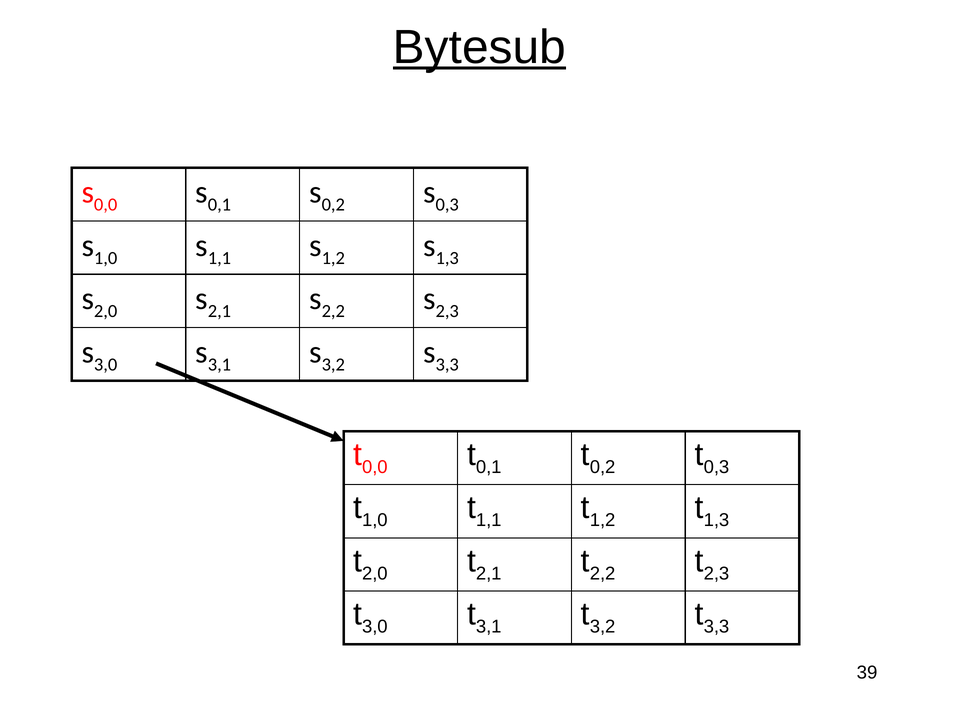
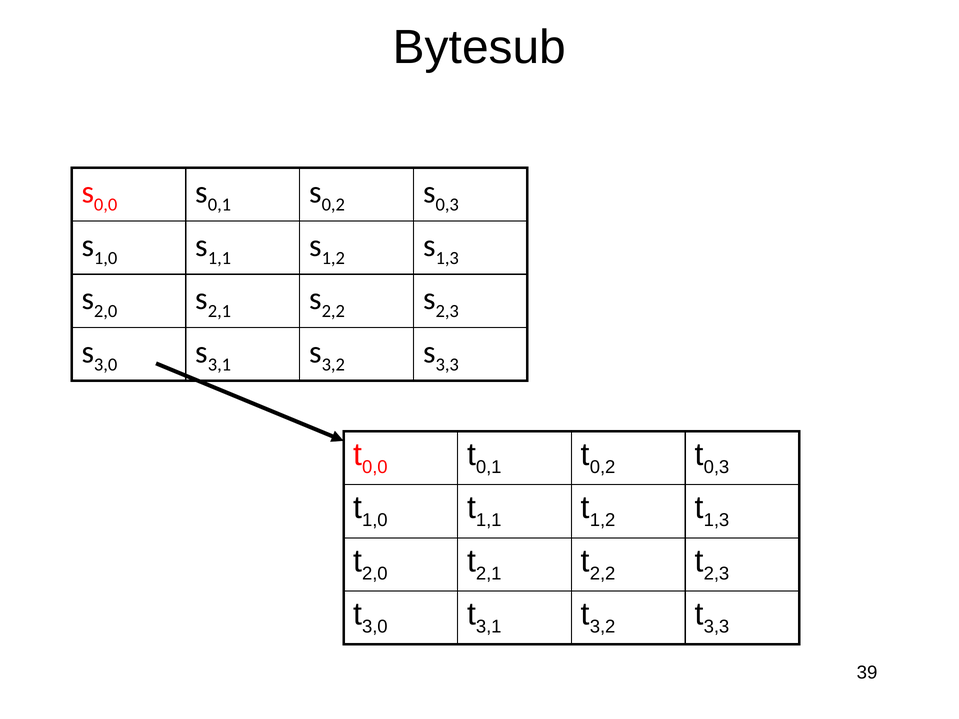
Bytesub underline: present -> none
